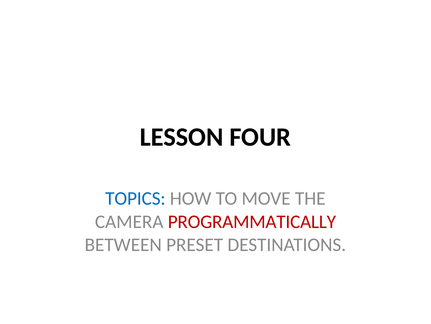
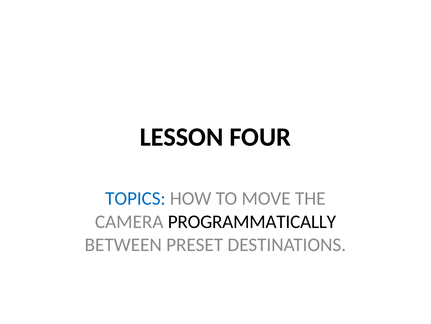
PROGRAMMATICALLY colour: red -> black
